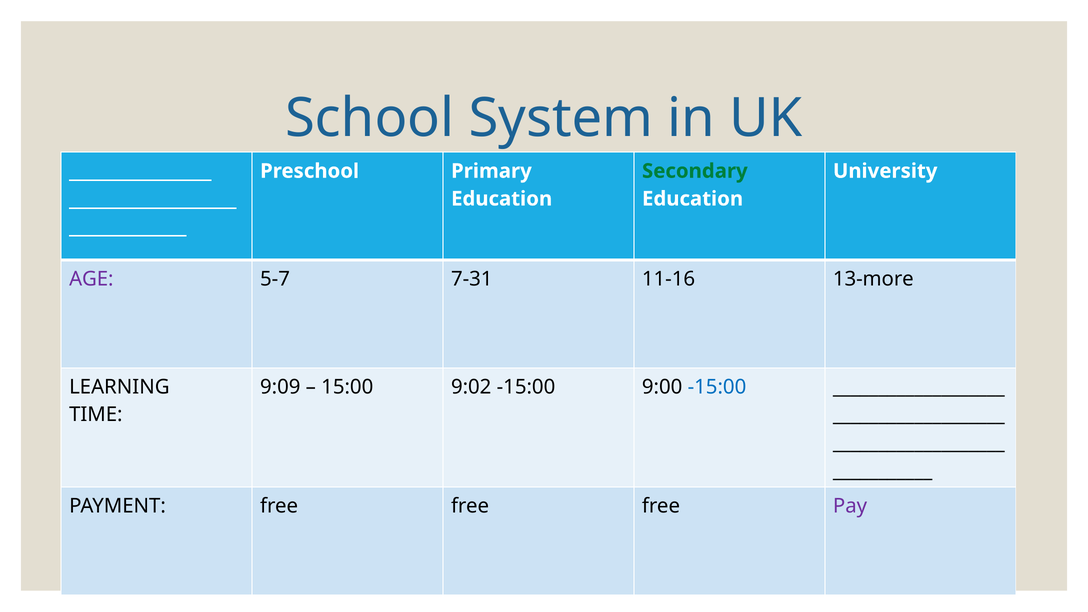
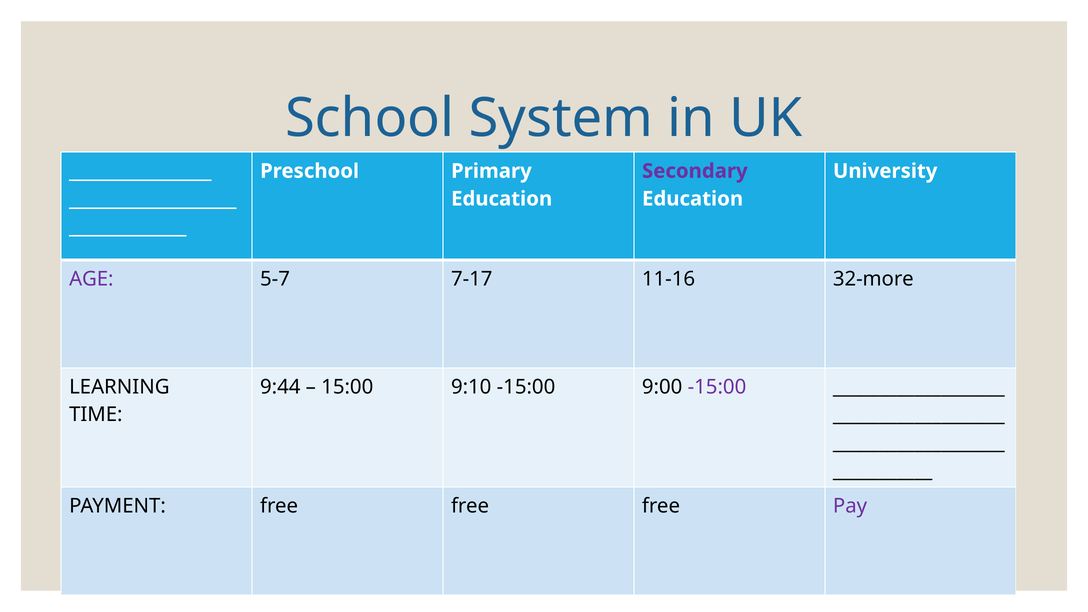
Secondary colour: green -> purple
7-31: 7-31 -> 7-17
13-more: 13-more -> 32-more
9:09: 9:09 -> 9:44
9:02: 9:02 -> 9:10
-15:00 at (717, 387) colour: blue -> purple
